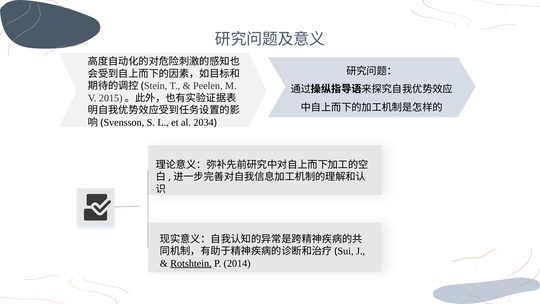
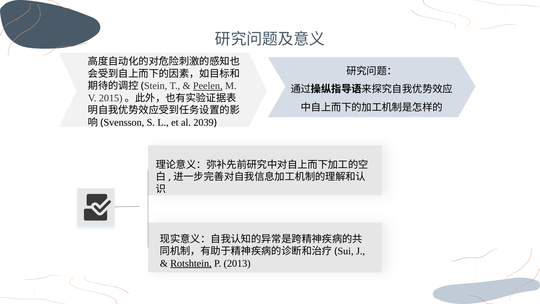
Peelen underline: none -> present
2034: 2034 -> 2039
2014: 2014 -> 2013
